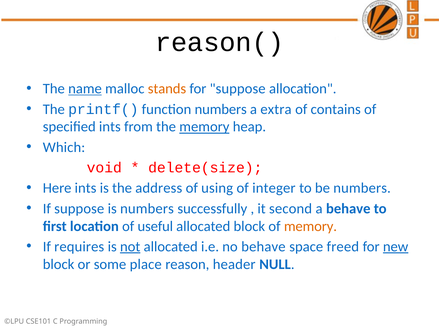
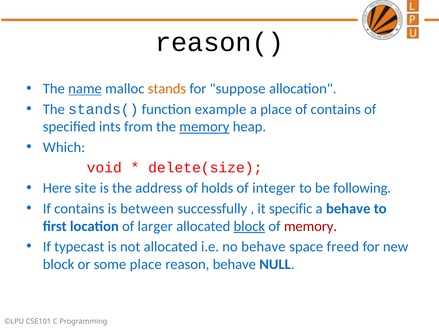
printf(: printf( -> stands(
function numbers: numbers -> example
a extra: extra -> place
Here ints: ints -> site
using: using -> holds
be numbers: numbers -> following
If suppose: suppose -> contains
is numbers: numbers -> between
second: second -> specific
useful: useful -> larger
block at (249, 226) underline: none -> present
memory at (310, 226) colour: orange -> red
requires: requires -> typecast
not underline: present -> none
new underline: present -> none
reason header: header -> behave
